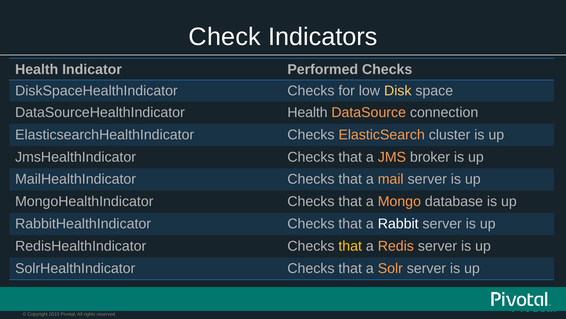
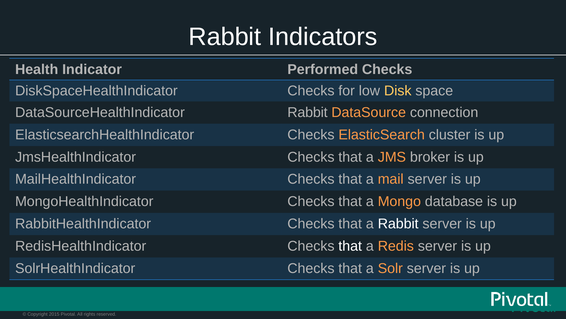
Check at (225, 37): Check -> Rabbit
DataSourceHealthIndicator Health: Health -> Rabbit
that at (350, 246) colour: yellow -> white
